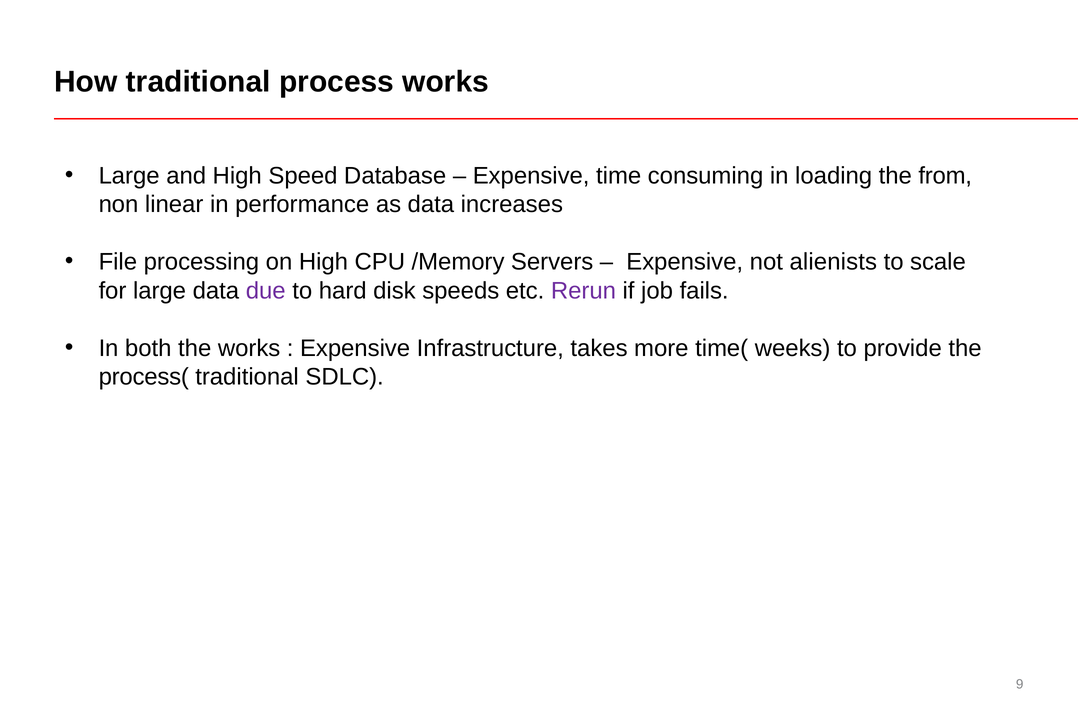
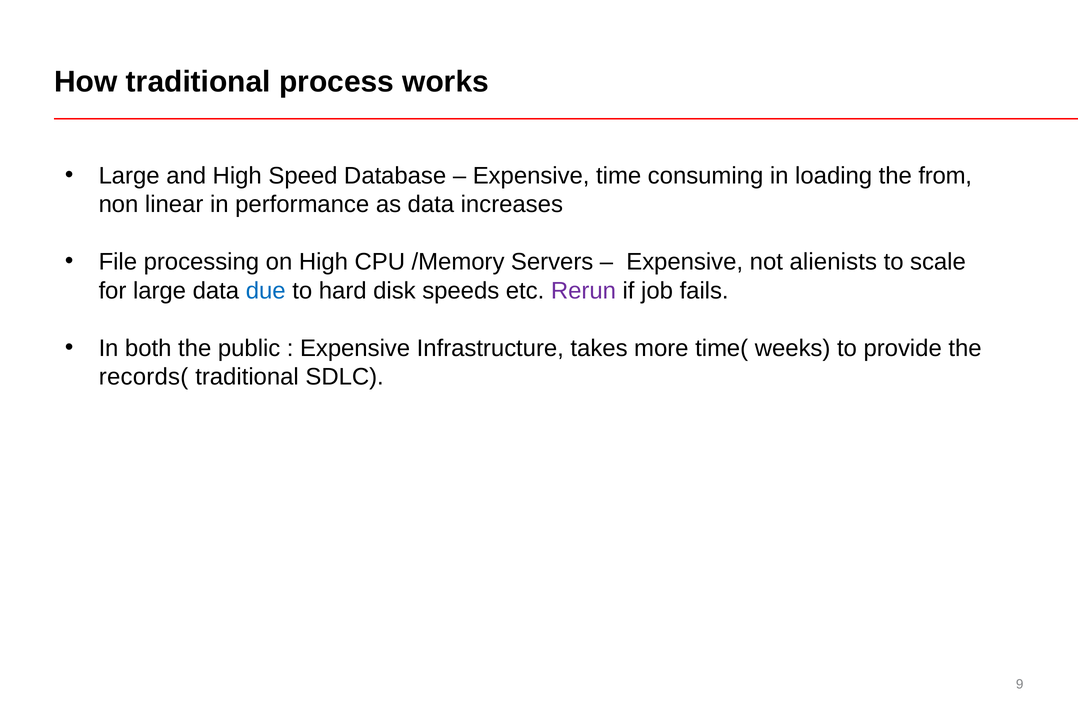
due colour: purple -> blue
the works: works -> public
process(: process( -> records(
